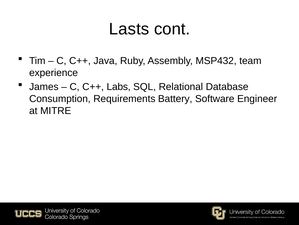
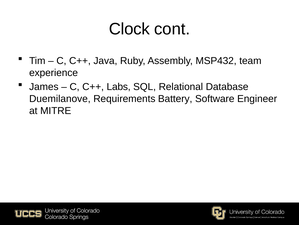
Lasts: Lasts -> Clock
Consumption: Consumption -> Duemilanove
